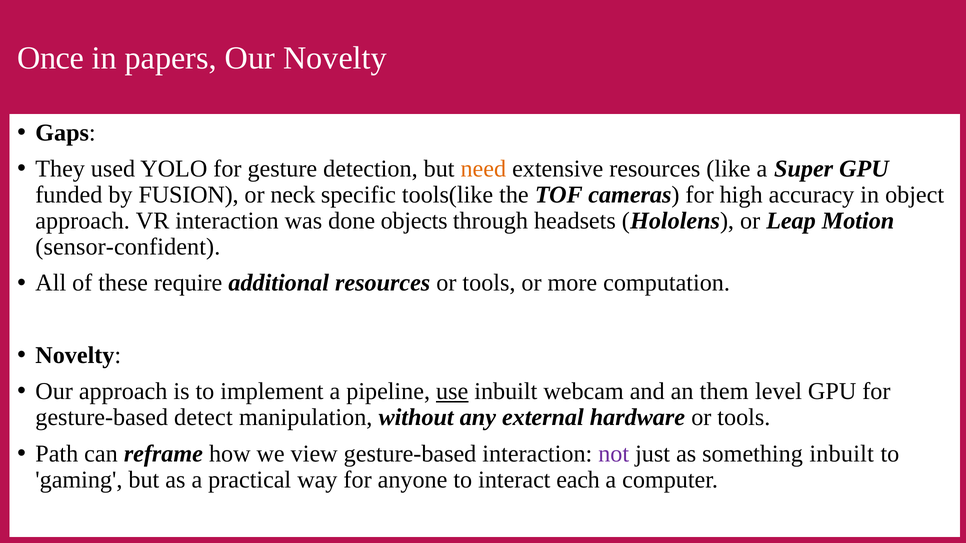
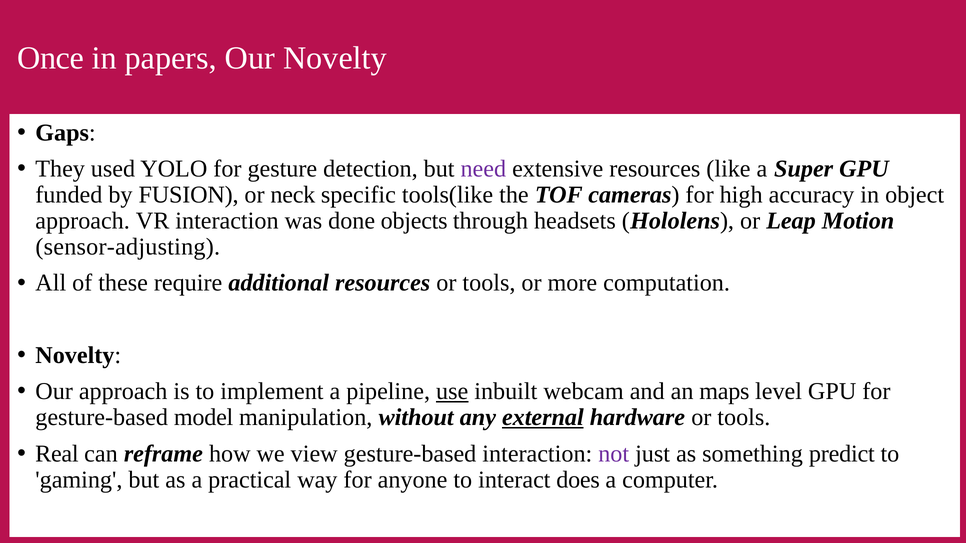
need colour: orange -> purple
sensor-confident: sensor-confident -> sensor-adjusting
them: them -> maps
detect: detect -> model
external underline: none -> present
Path: Path -> Real
something inbuilt: inbuilt -> predict
each: each -> does
